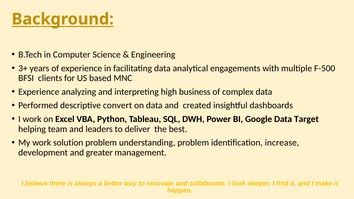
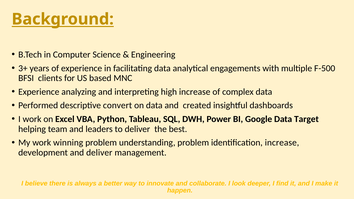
high business: business -> increase
solution: solution -> winning
and greater: greater -> deliver
